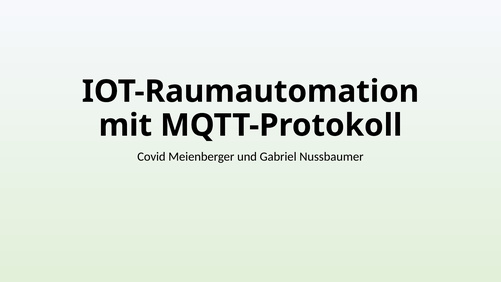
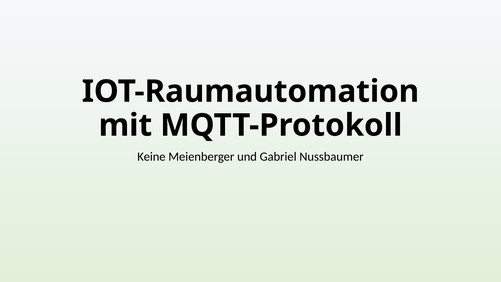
Covid: Covid -> Keine
